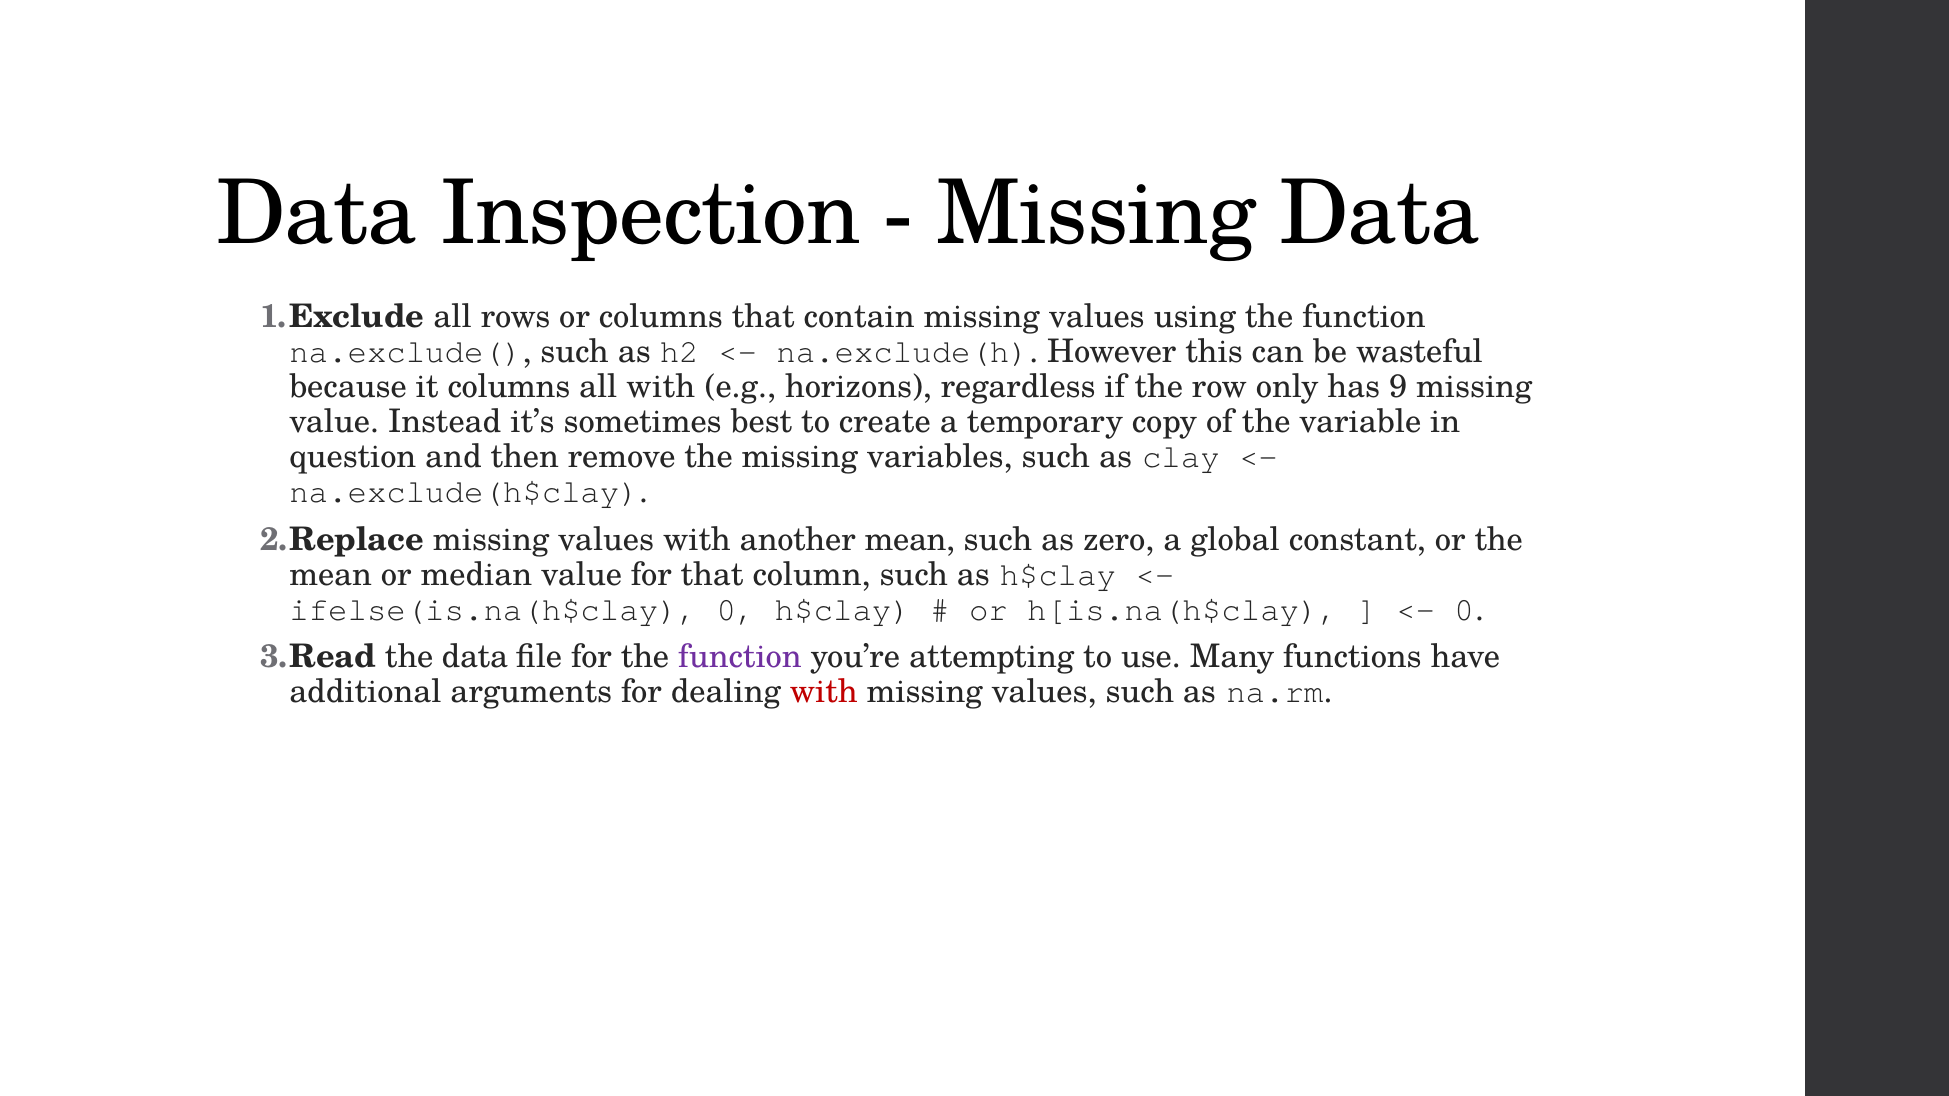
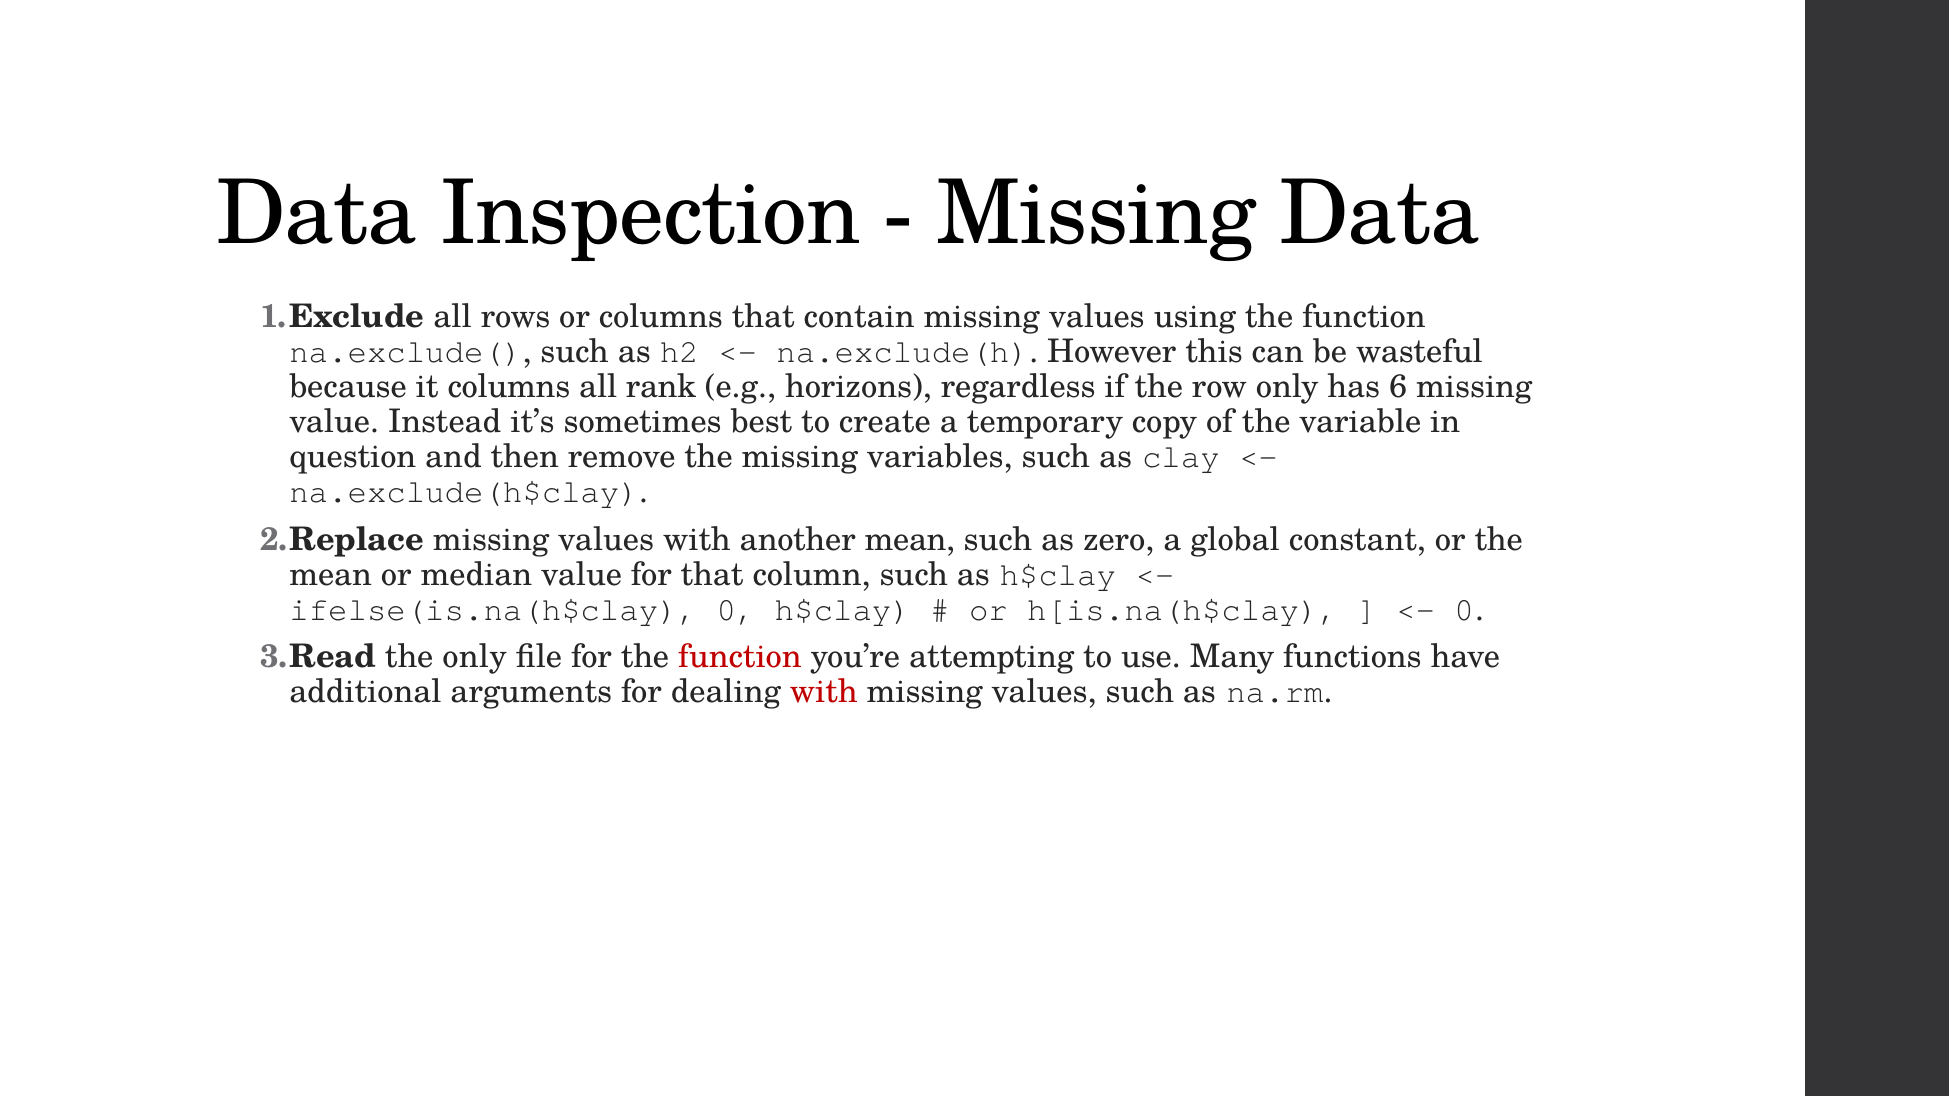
all with: with -> rank
9: 9 -> 6
the data: data -> only
function at (740, 657) colour: purple -> red
